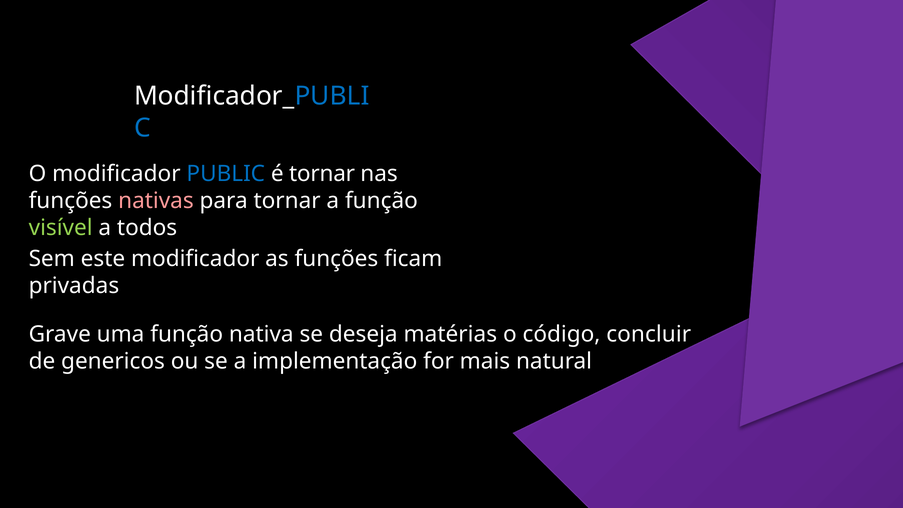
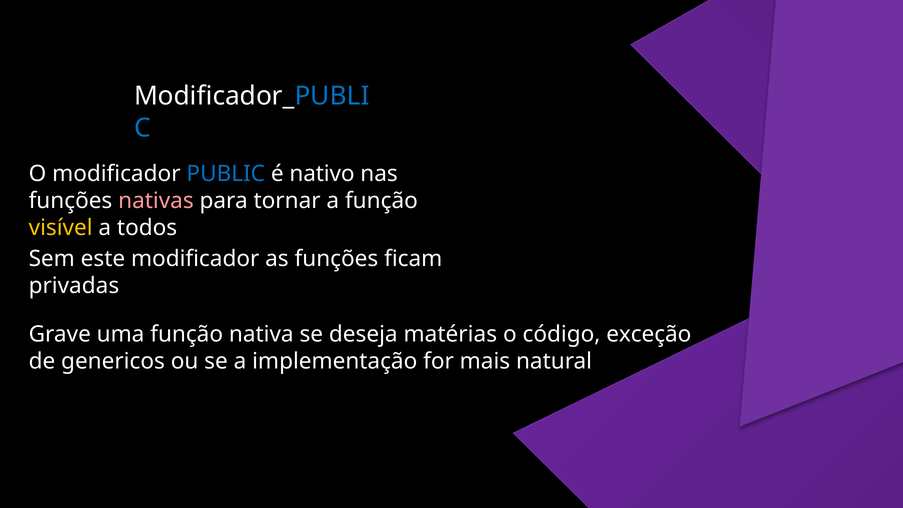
é tornar: tornar -> nativo
visível colour: light green -> yellow
concluir: concluir -> exceção
